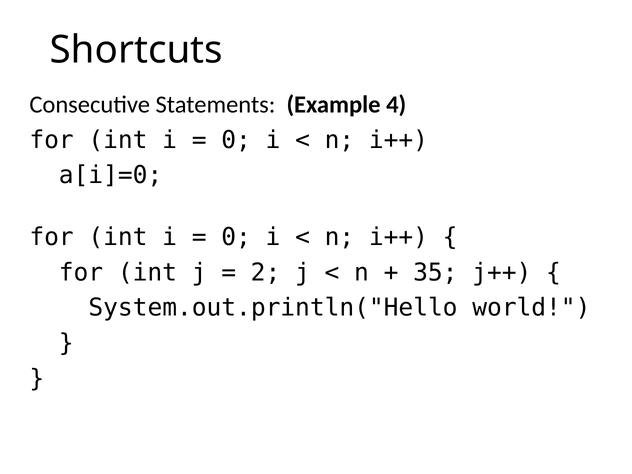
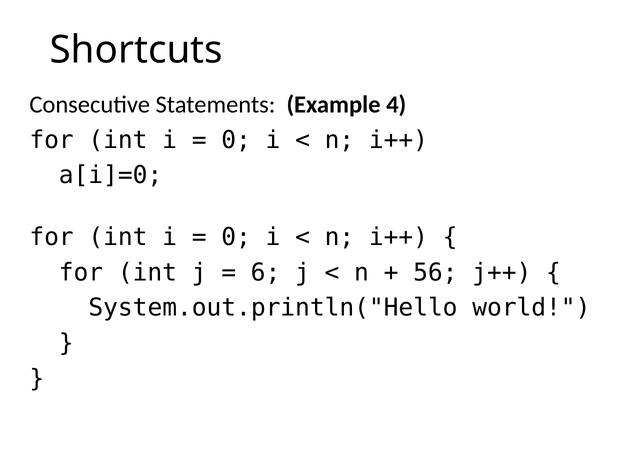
2: 2 -> 6
35: 35 -> 56
